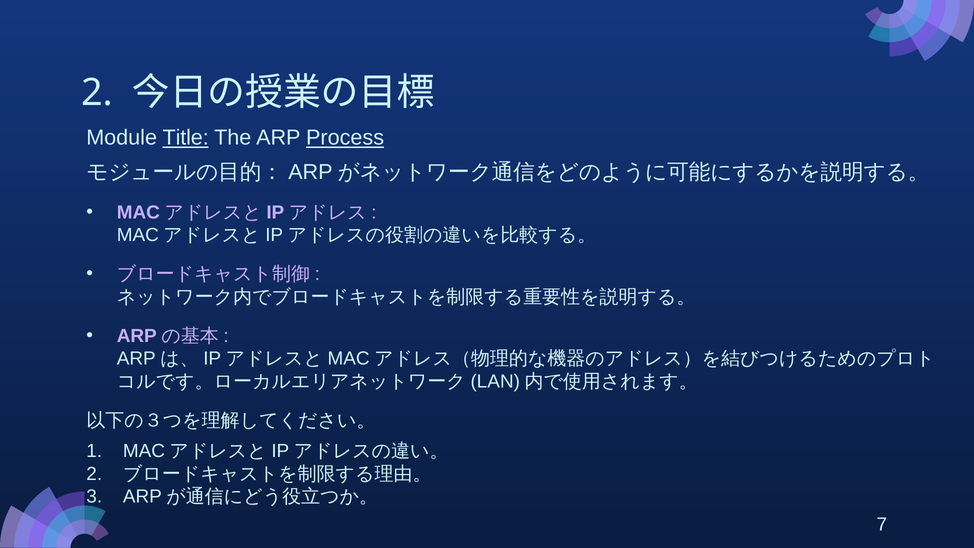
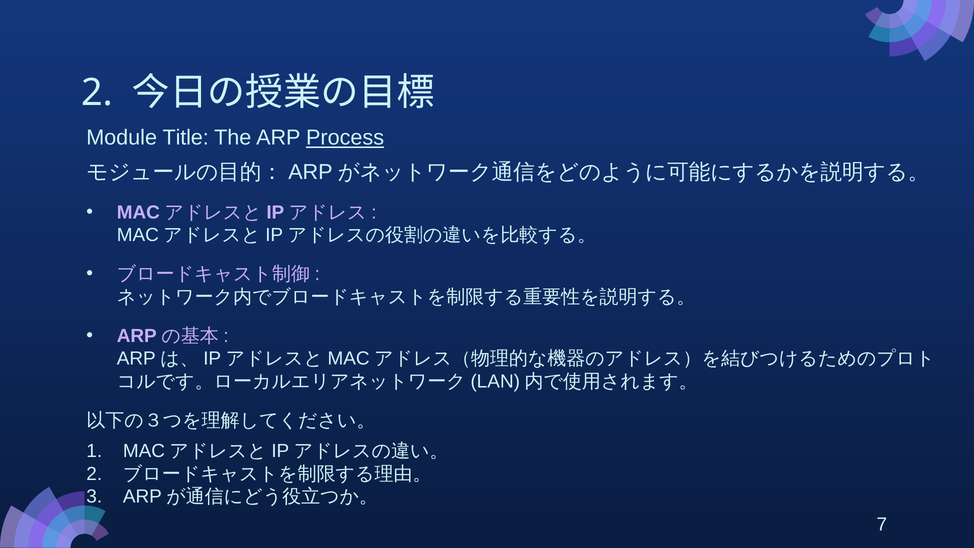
Title underline: present -> none
